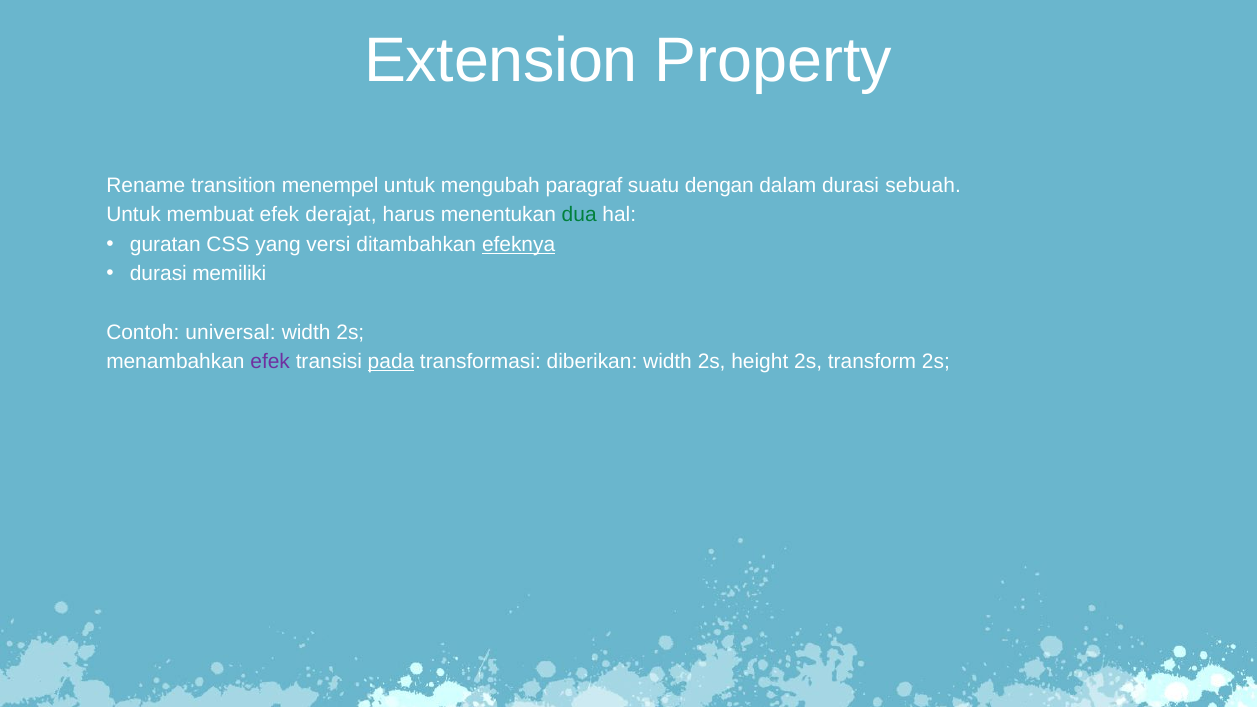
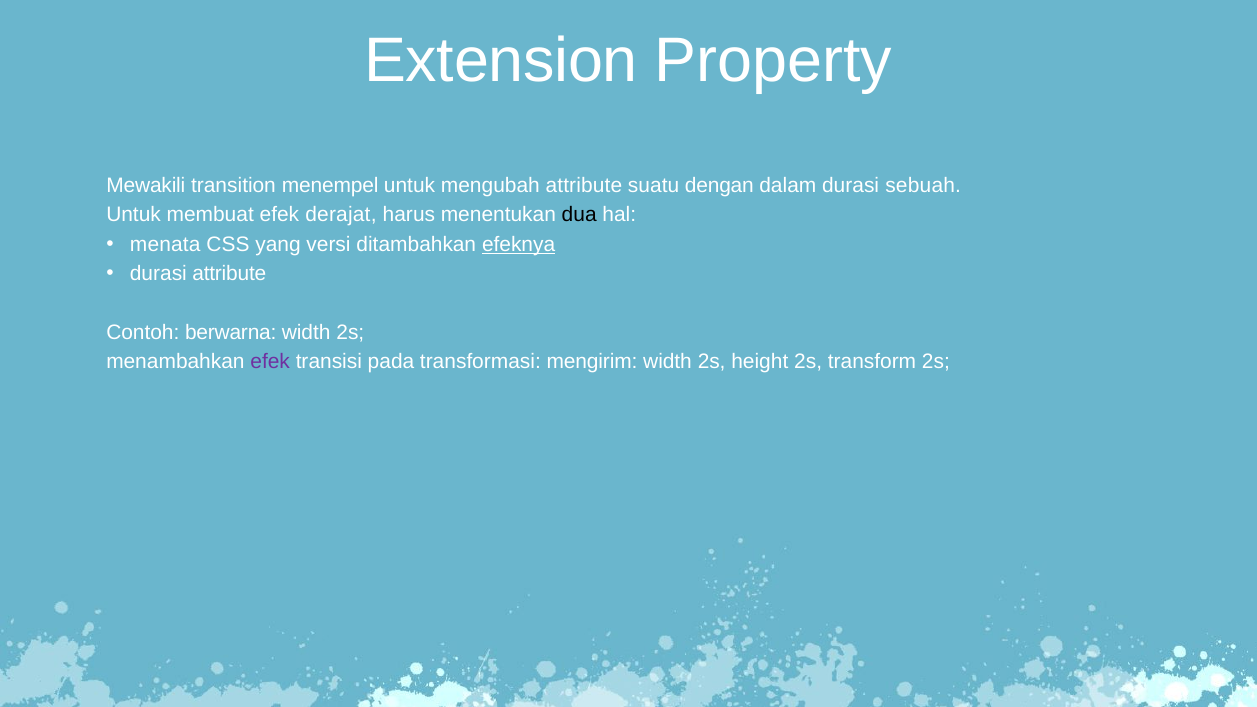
Rename: Rename -> Mewakili
mengubah paragraf: paragraf -> attribute
dua colour: green -> black
guratan: guratan -> menata
durasi memiliki: memiliki -> attribute
universal: universal -> berwarna
pada underline: present -> none
diberikan: diberikan -> mengirim
